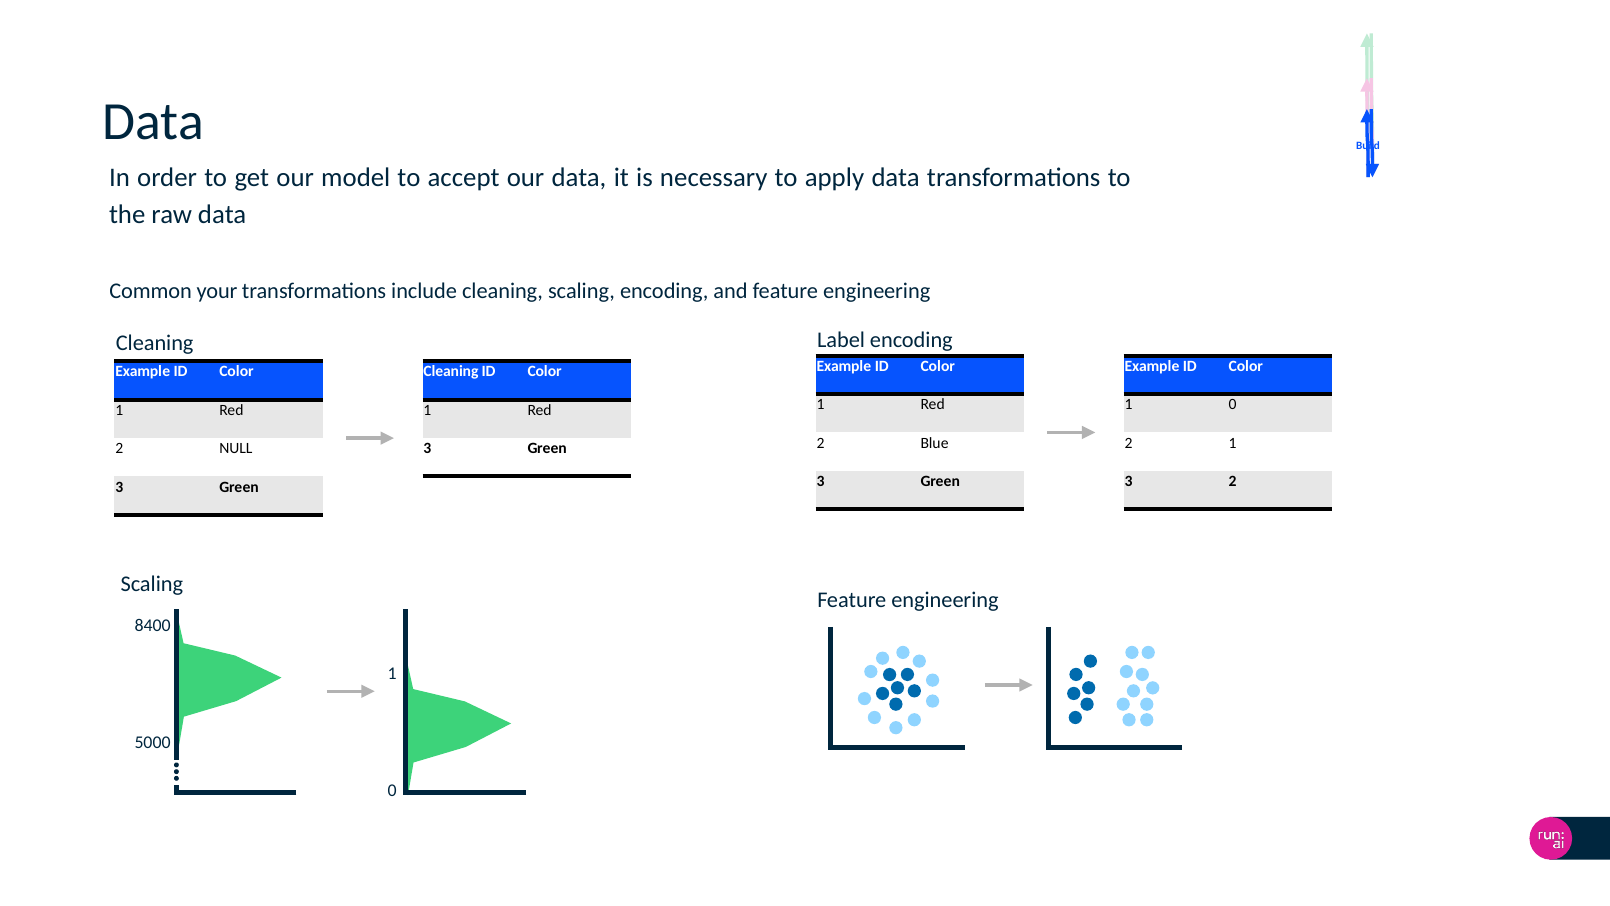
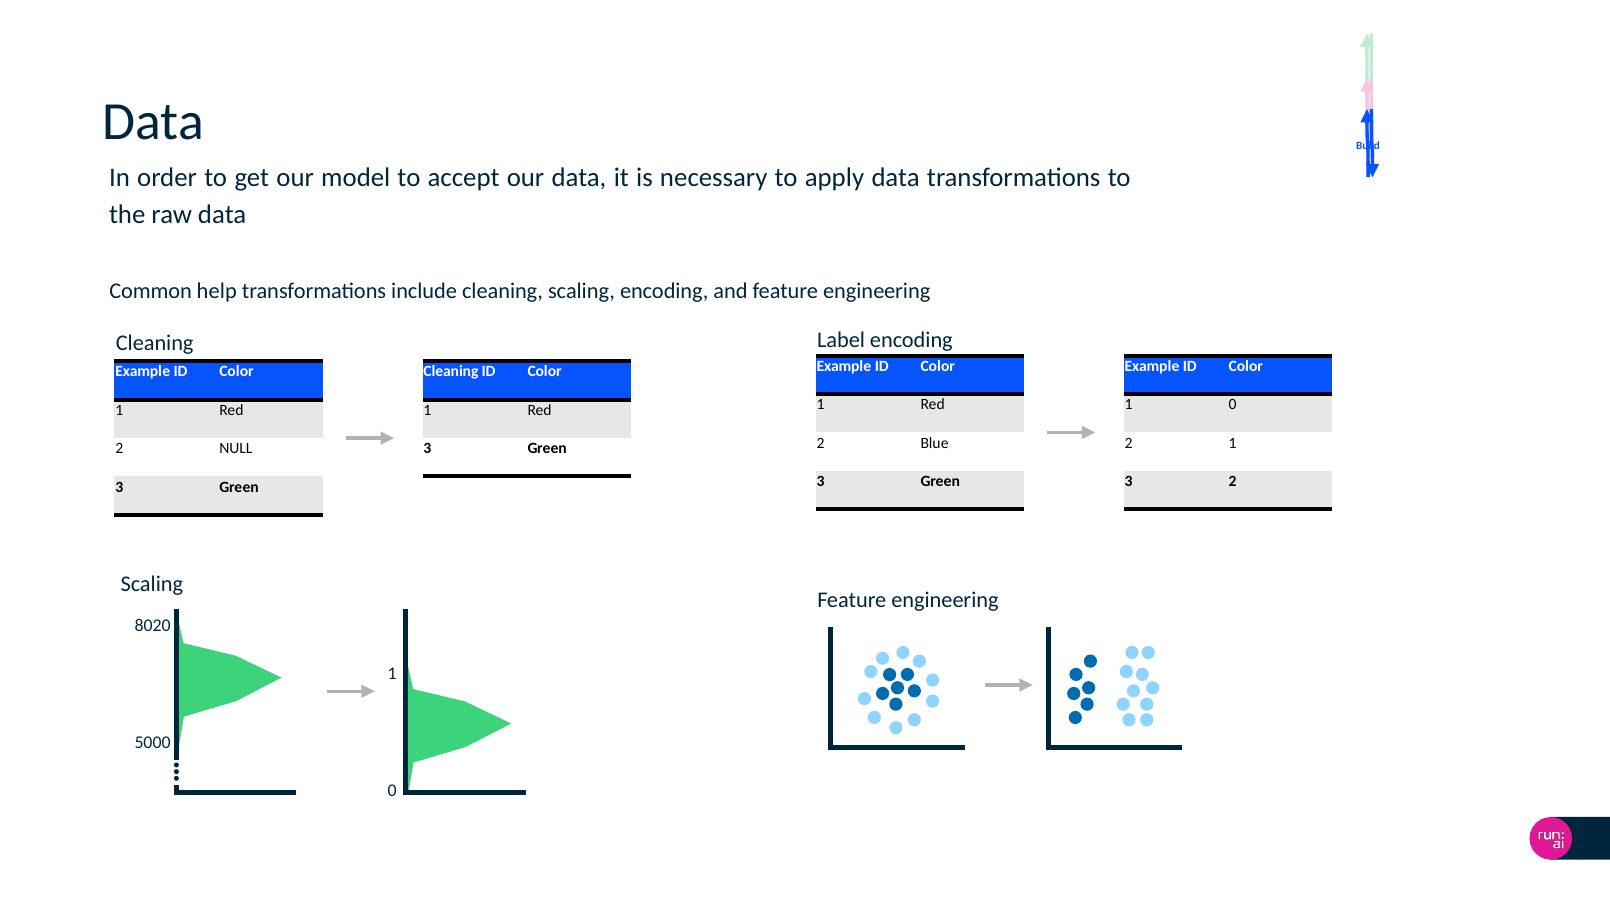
your: your -> help
8400: 8400 -> 8020
